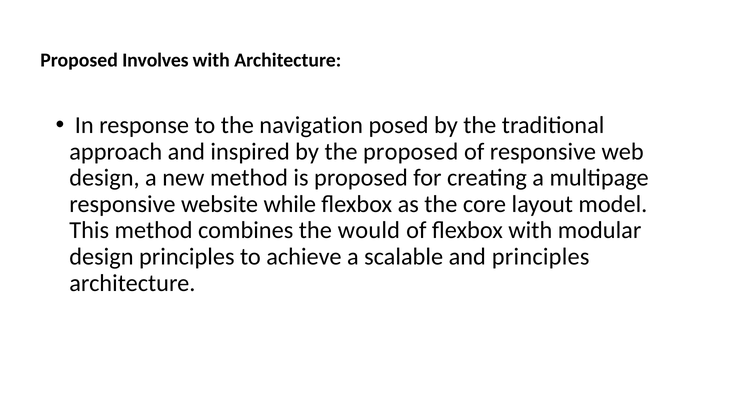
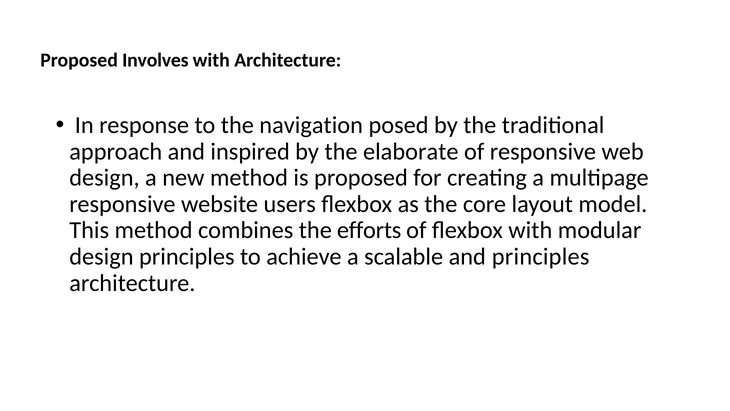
the proposed: proposed -> elaborate
while: while -> users
would: would -> efforts
